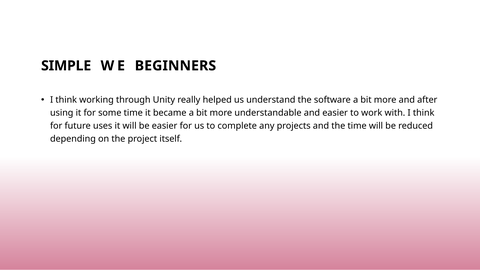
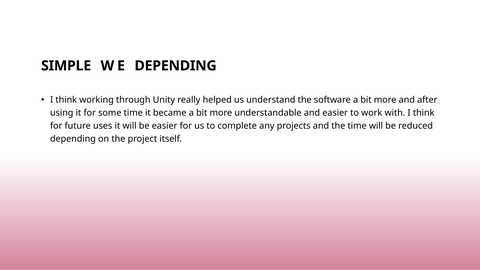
WE BEGINNERS: BEGINNERS -> DEPENDING
